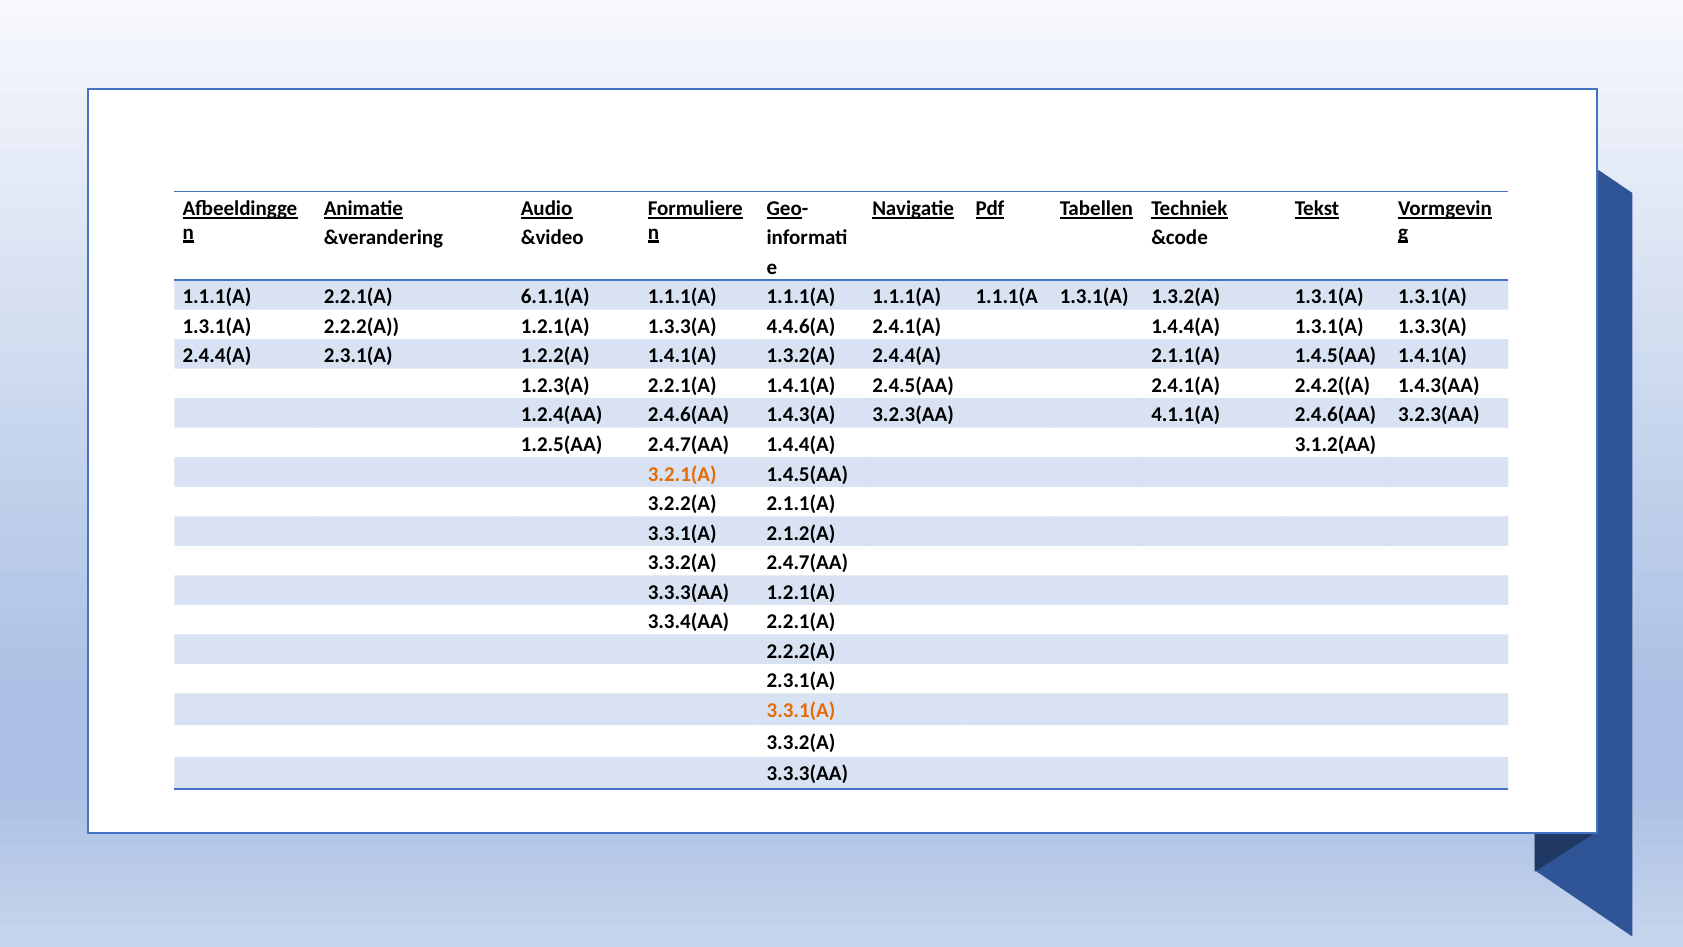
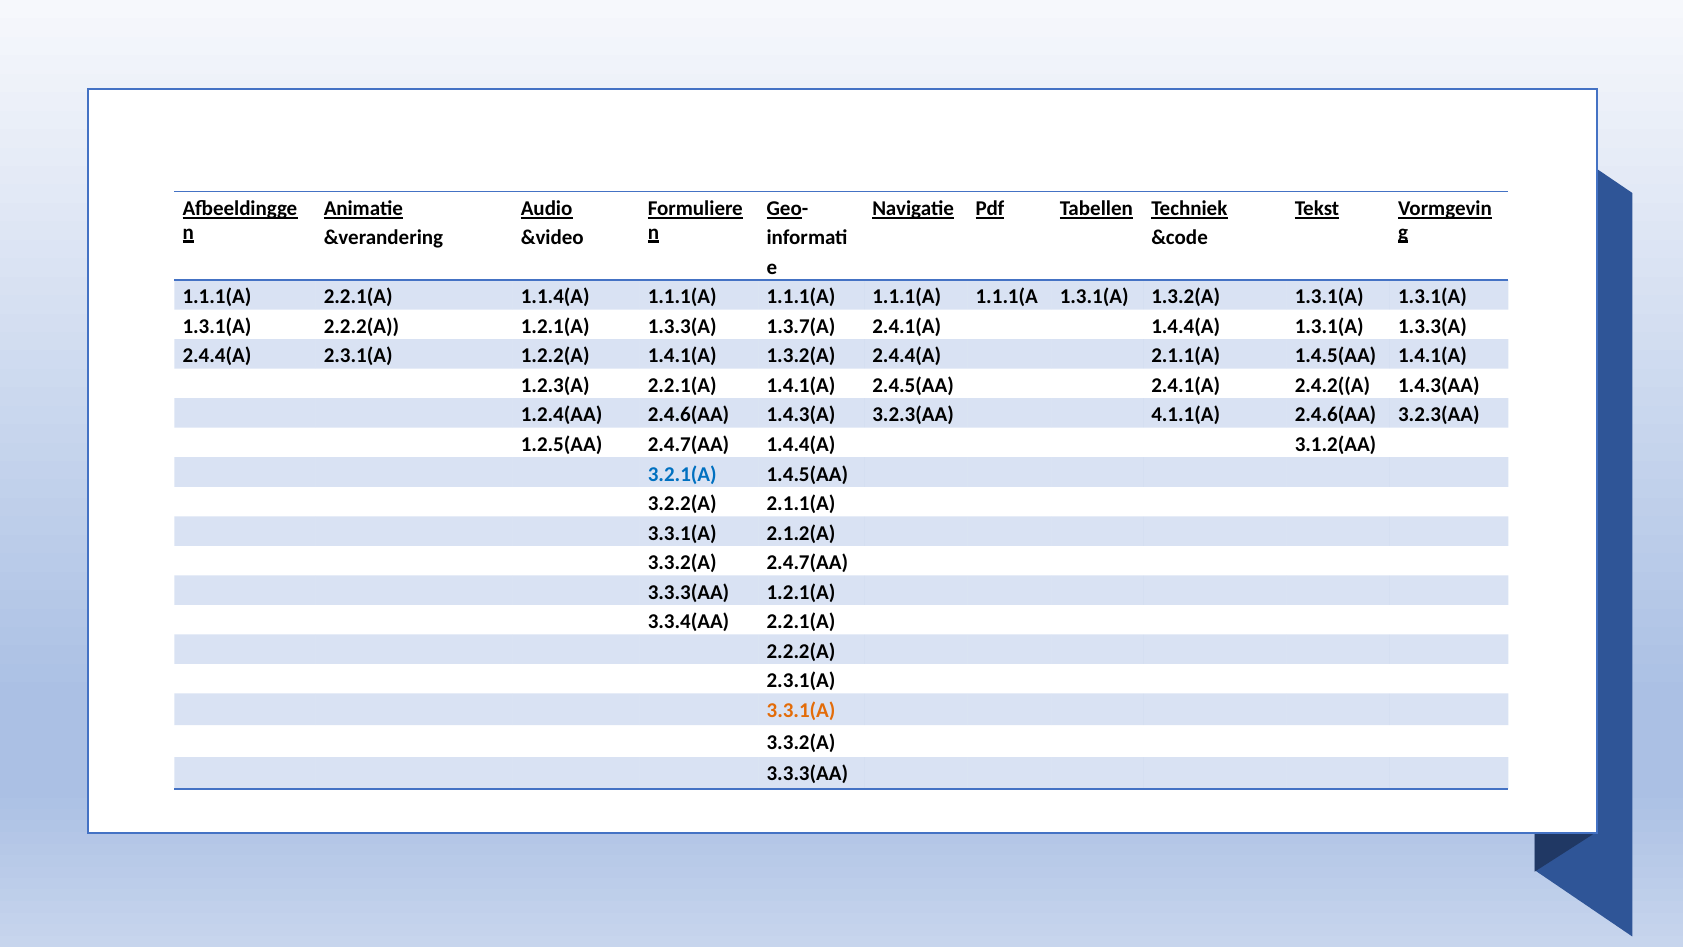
6.1.1(A: 6.1.1(A -> 1.1.4(A
4.4.6(A: 4.4.6(A -> 1.3.7(A
3.2.1(A colour: orange -> blue
